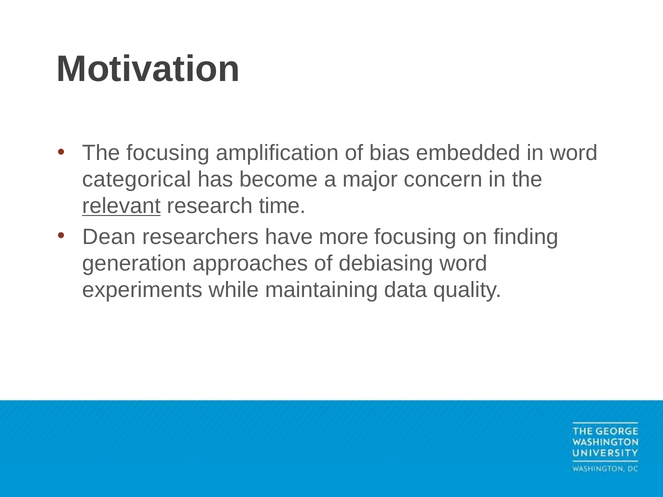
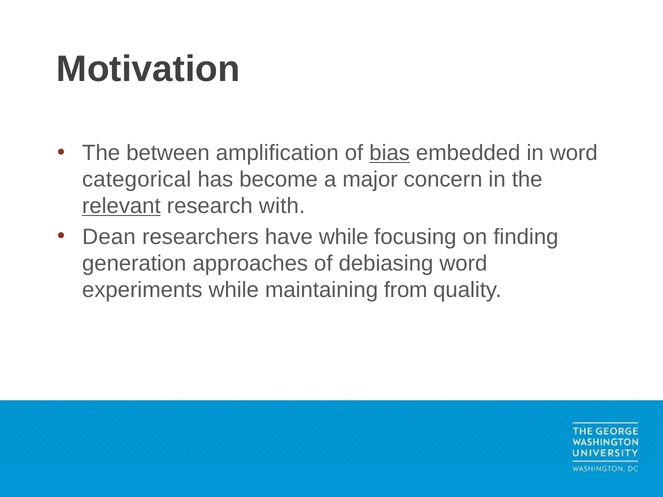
The focusing: focusing -> between
bias underline: none -> present
time: time -> with
have more: more -> while
data: data -> from
